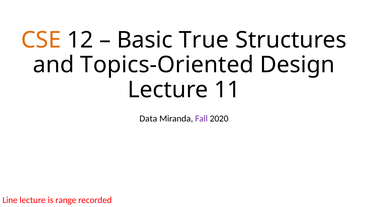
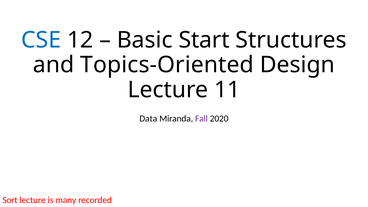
CSE colour: orange -> blue
True: True -> Start
Line: Line -> Sort
range: range -> many
